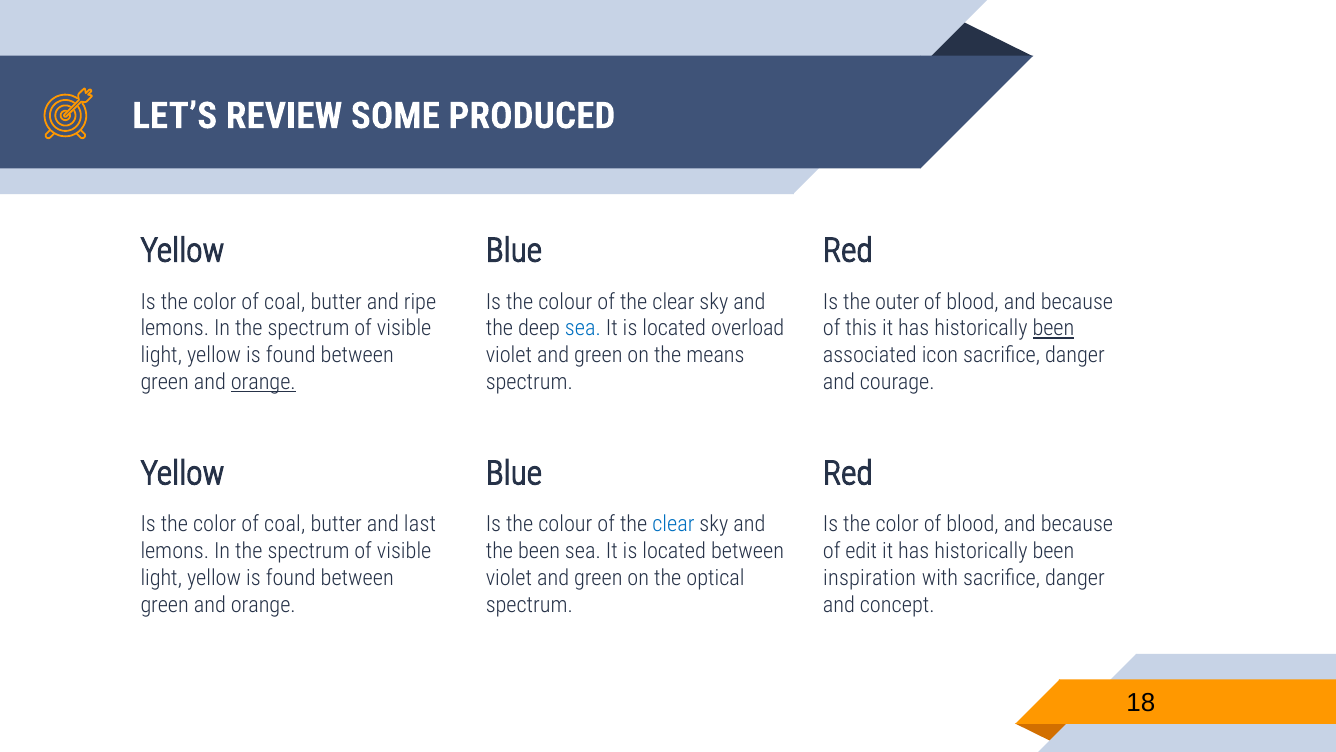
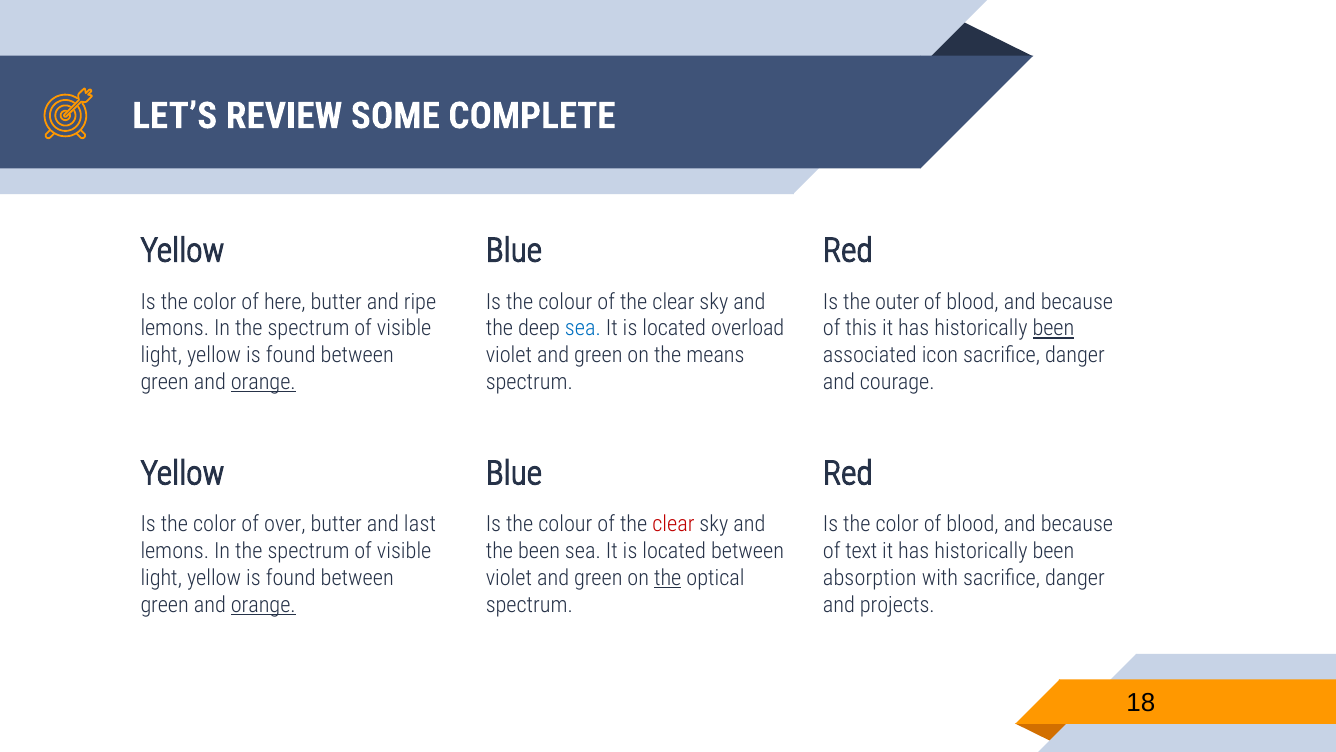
PRODUCED: PRODUCED -> COMPLETE
coal at (285, 302): coal -> here
coal at (285, 524): coal -> over
clear at (673, 524) colour: blue -> red
edit: edit -> text
the at (668, 578) underline: none -> present
inspiration: inspiration -> absorption
orange at (263, 604) underline: none -> present
concept: concept -> projects
